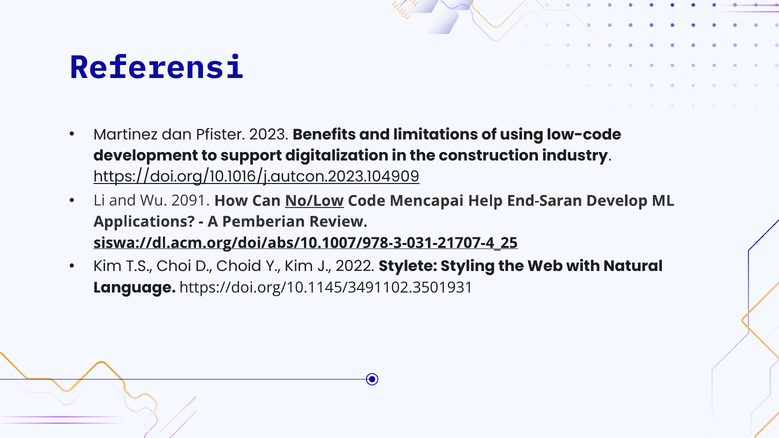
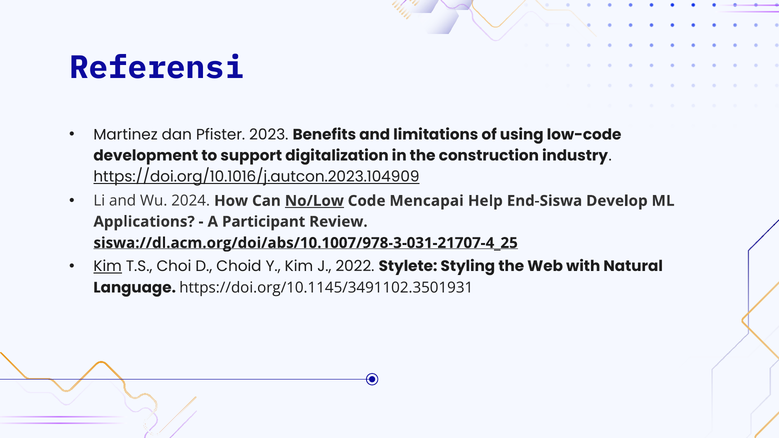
2091: 2091 -> 2024
End-Saran: End-Saran -> End-Siswa
Pemberian: Pemberian -> Participant
Kim at (108, 266) underline: none -> present
